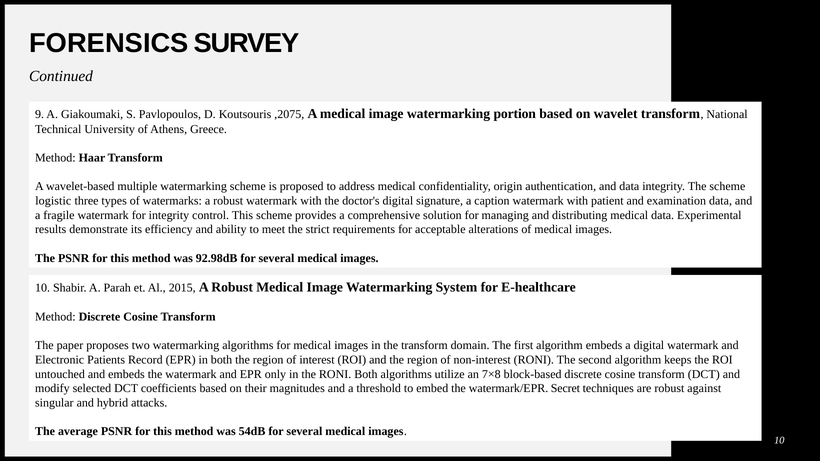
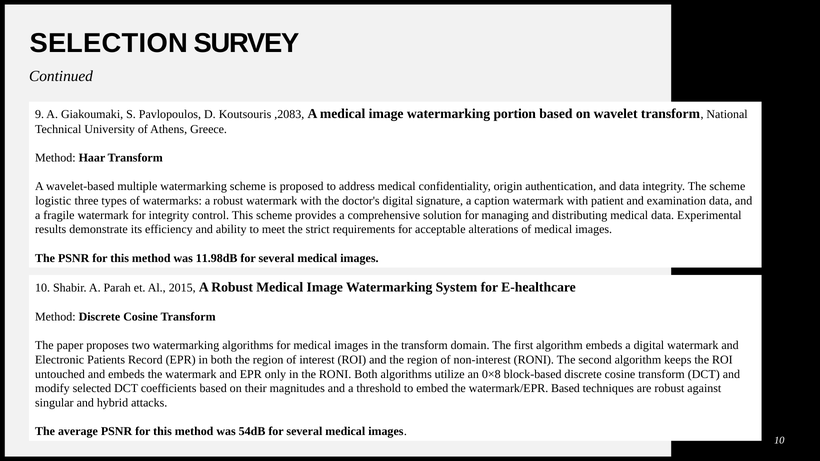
FORENSICS: FORENSICS -> SELECTION
,2075: ,2075 -> ,2083
92.98dB: 92.98dB -> 11.98dB
7×8: 7×8 -> 0×8
watermark/EPR Secret: Secret -> Based
